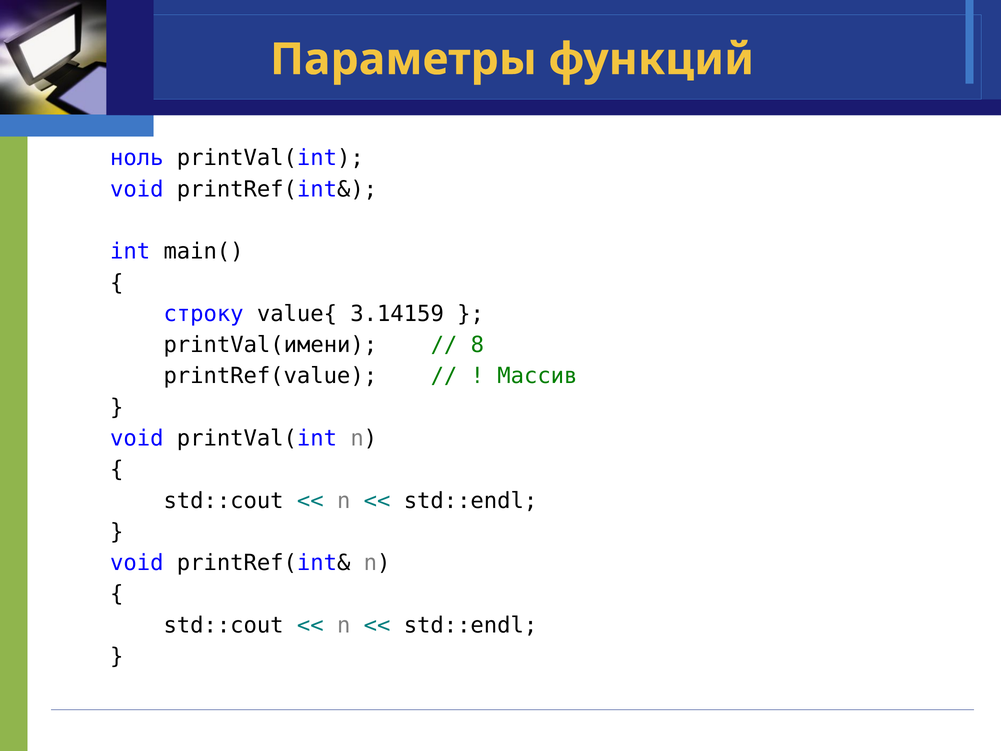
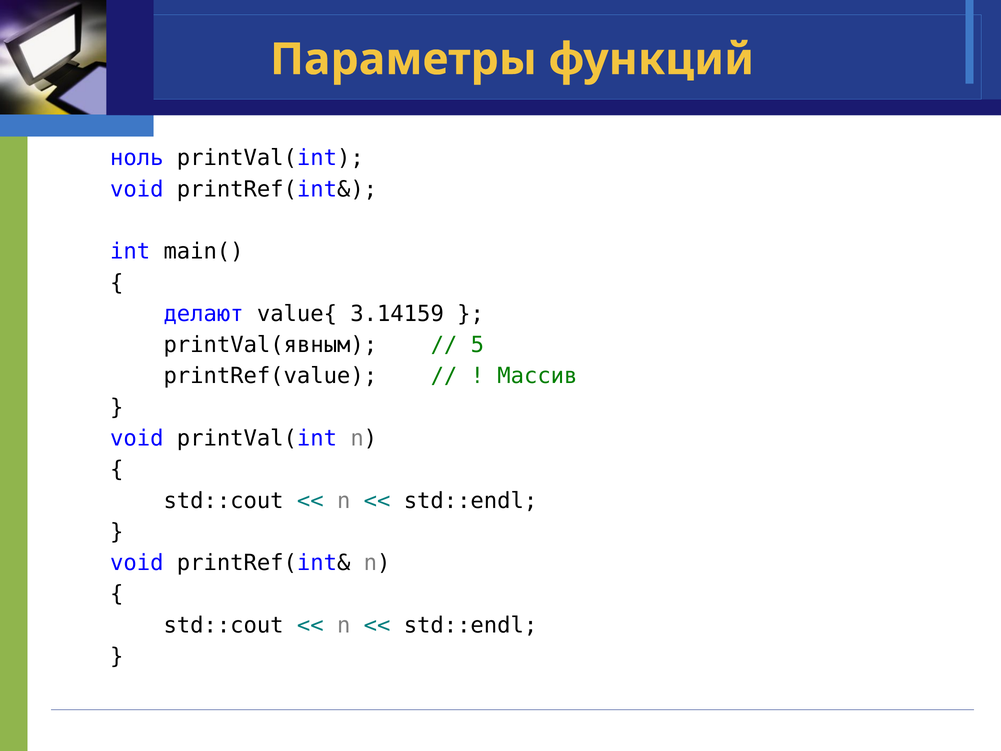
строку: строку -> делают
printVal(имени: printVal(имени -> printVal(явным
8: 8 -> 5
